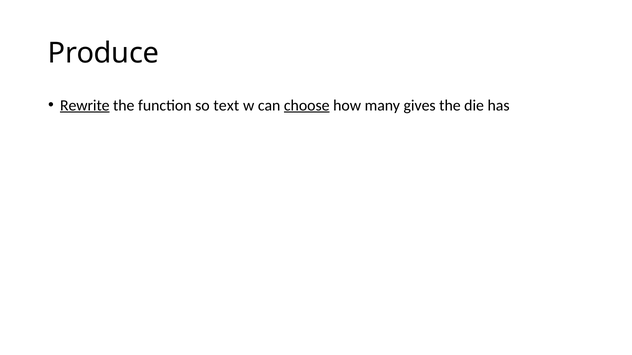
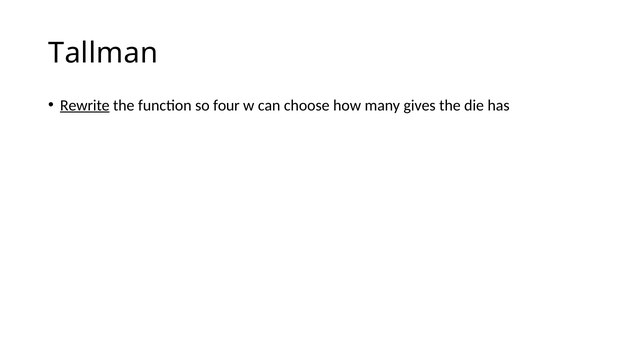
Produce: Produce -> Tallman
text: text -> four
choose underline: present -> none
